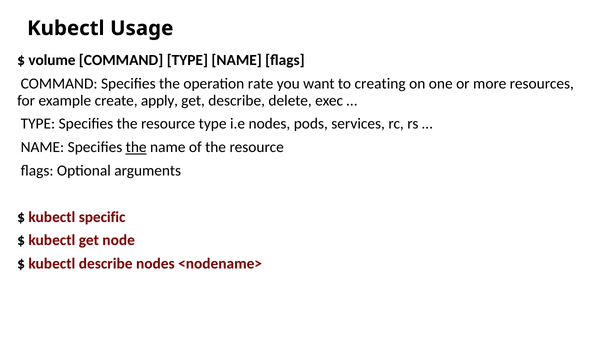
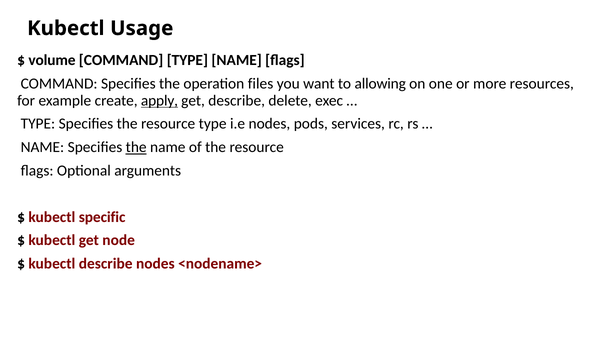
rate: rate -> files
creating: creating -> allowing
apply underline: none -> present
